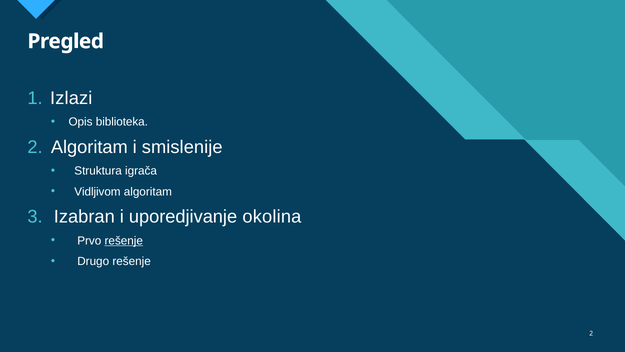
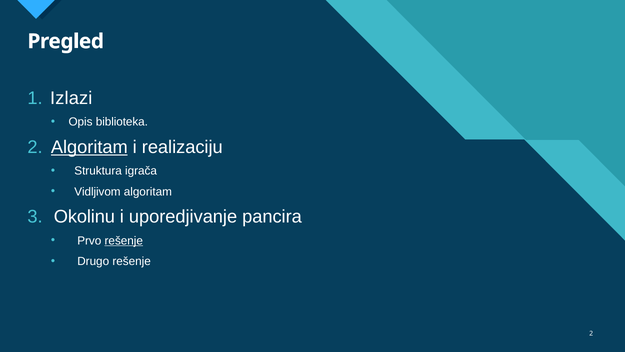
Algoritam at (89, 147) underline: none -> present
smislenije: smislenije -> realizaciju
Izabran: Izabran -> Okolinu
okolina: okolina -> pancira
